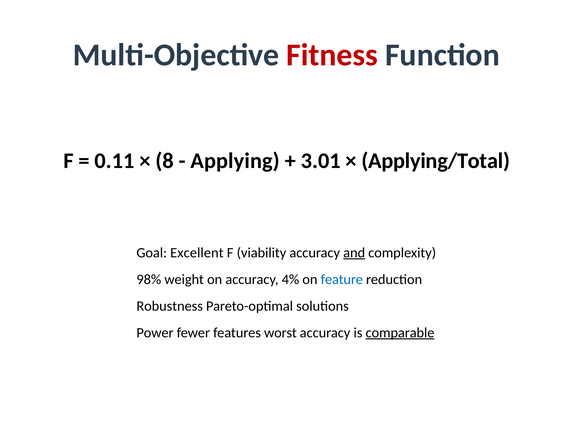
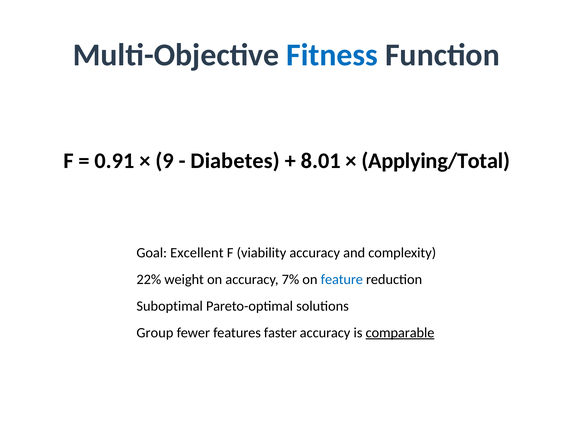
Fitness colour: red -> blue
0.11: 0.11 -> 0.91
8: 8 -> 9
Applying: Applying -> Diabetes
3.01: 3.01 -> 8.01
and underline: present -> none
98%: 98% -> 22%
4%: 4% -> 7%
Robustness: Robustness -> Suboptimal
Power: Power -> Group
worst: worst -> faster
